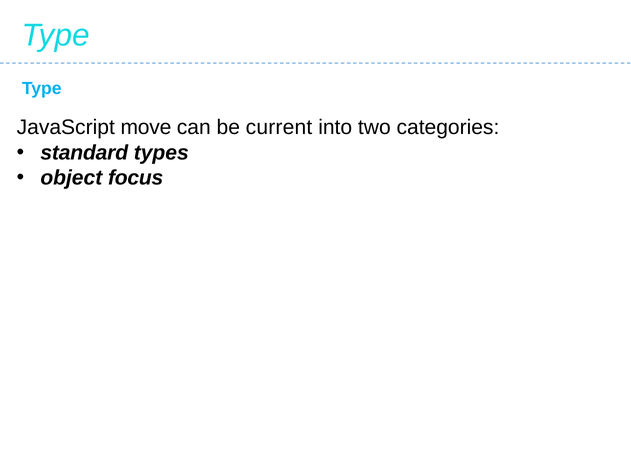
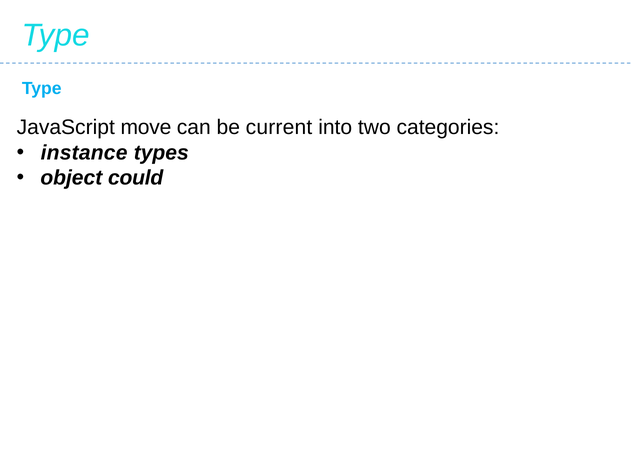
standard: standard -> instance
focus: focus -> could
